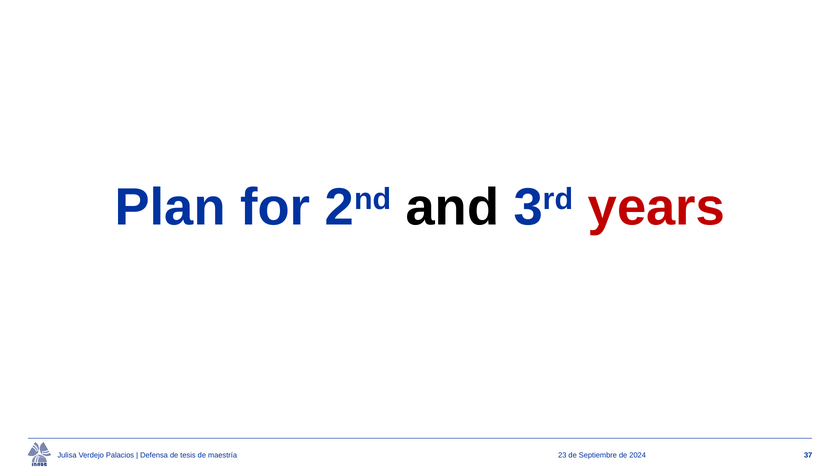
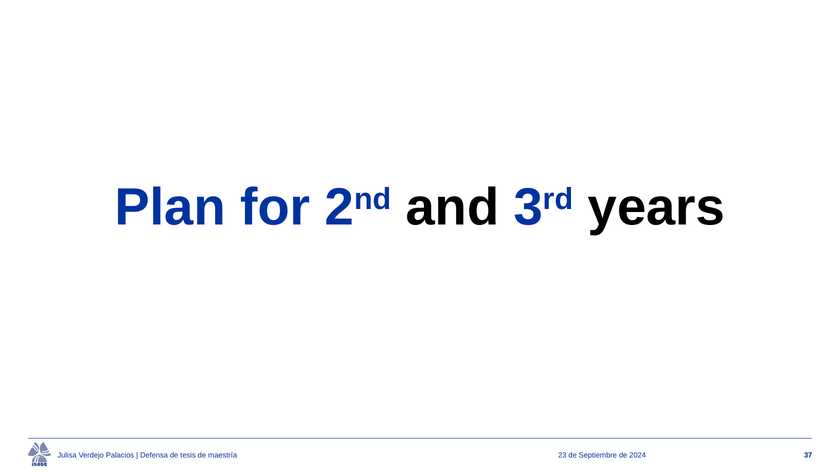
years colour: red -> black
